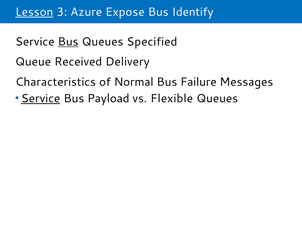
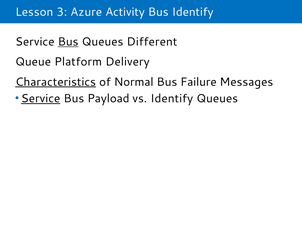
Lesson underline: present -> none
Expose: Expose -> Activity
Specified: Specified -> Different
Received: Received -> Platform
Characteristics underline: none -> present
vs Flexible: Flexible -> Identify
